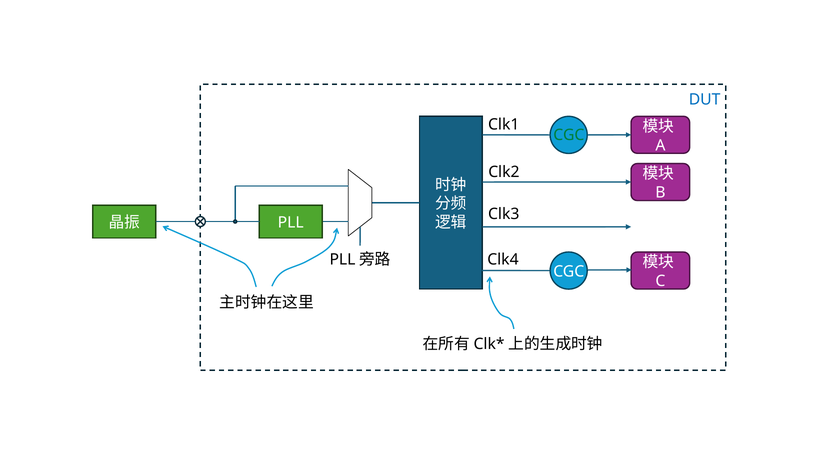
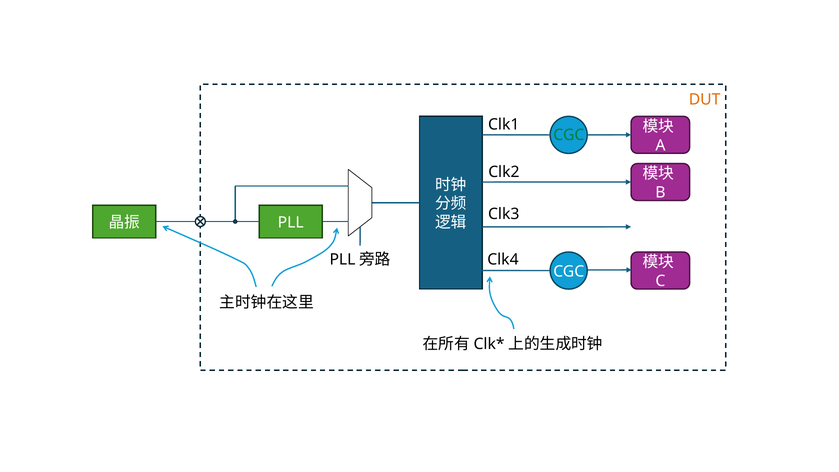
DUT colour: blue -> orange
